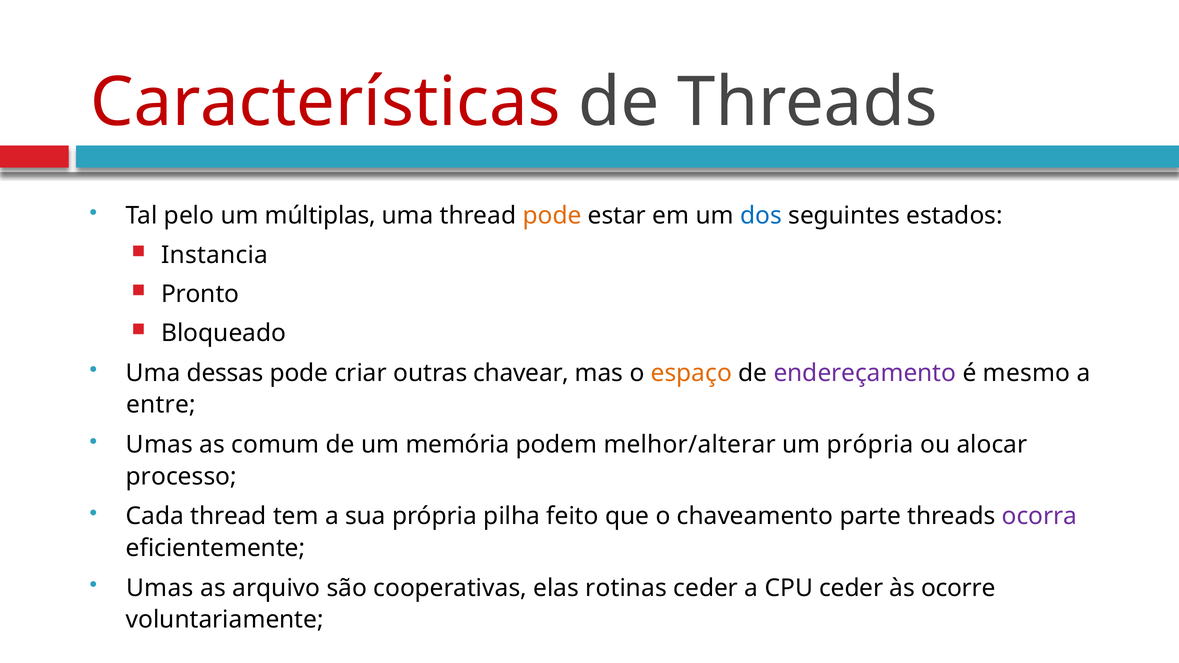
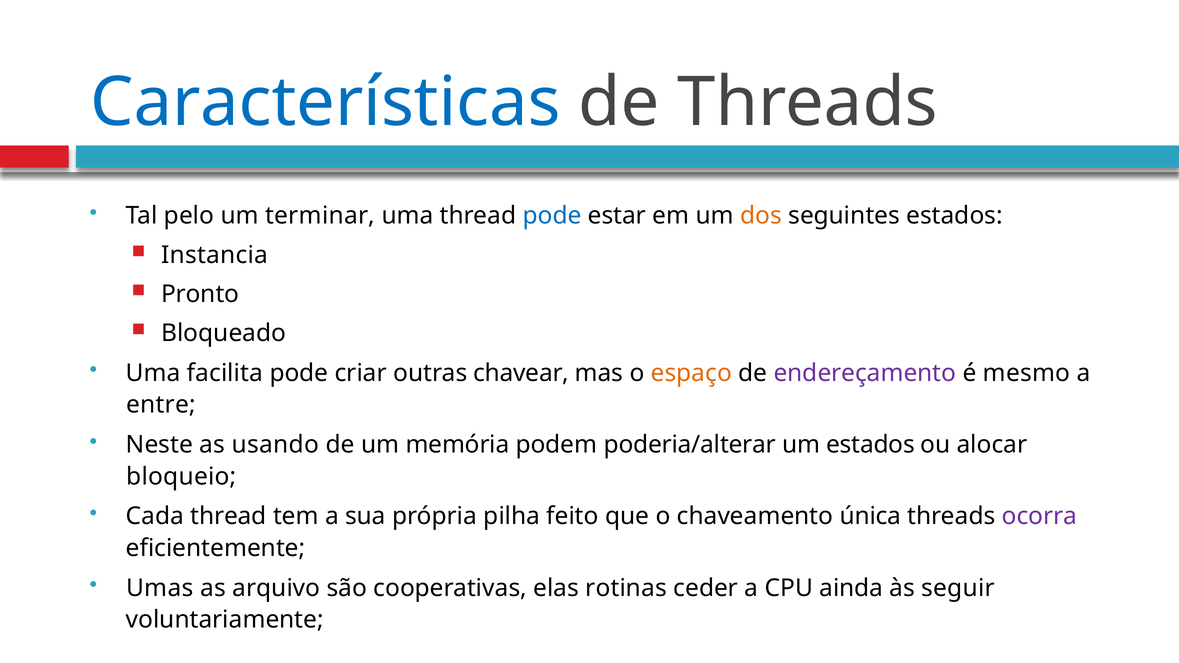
Características colour: red -> blue
múltiplas: múltiplas -> terminar
pode at (552, 216) colour: orange -> blue
dos colour: blue -> orange
dessas: dessas -> facilita
Umas at (159, 445): Umas -> Neste
comum: comum -> usando
melhor/alterar: melhor/alterar -> poderia/alterar
um própria: própria -> estados
processo: processo -> bloqueio
parte: parte -> única
CPU ceder: ceder -> ainda
ocorre: ocorre -> seguir
